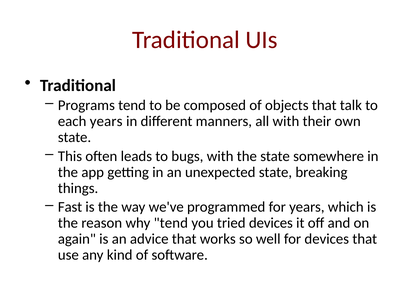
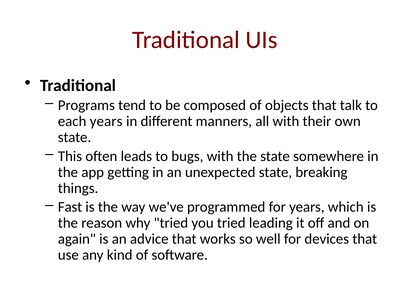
why tend: tend -> tried
tried devices: devices -> leading
